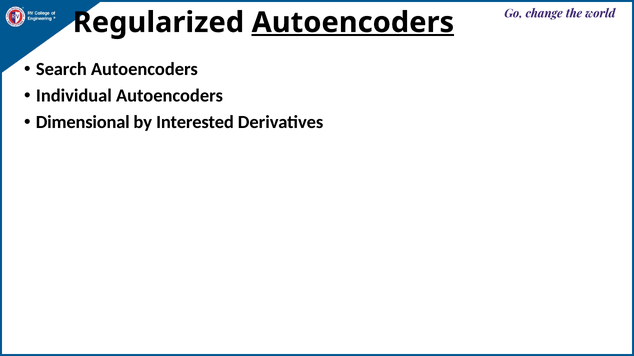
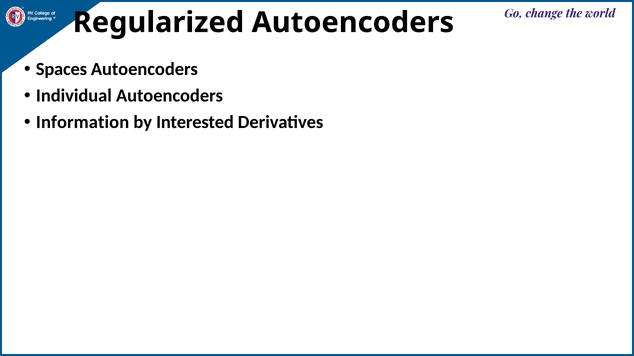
Autoencoders at (353, 23) underline: present -> none
Search: Search -> Spaces
Dimensional: Dimensional -> Information
